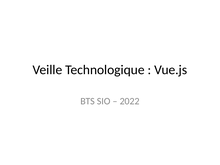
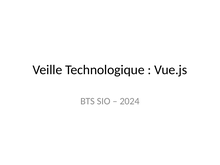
2022: 2022 -> 2024
